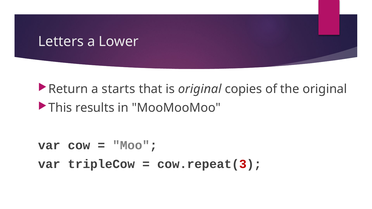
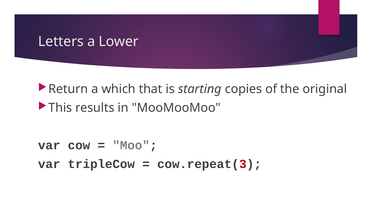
starts: starts -> which
is original: original -> starting
